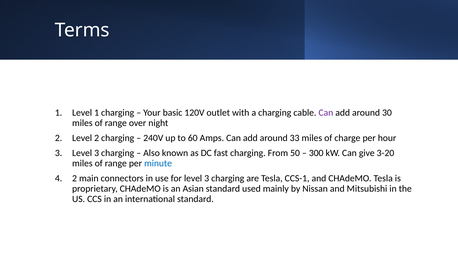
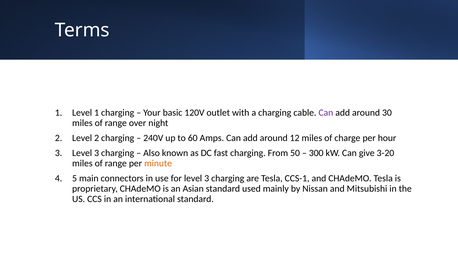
33: 33 -> 12
minute colour: blue -> orange
2 at (75, 179): 2 -> 5
